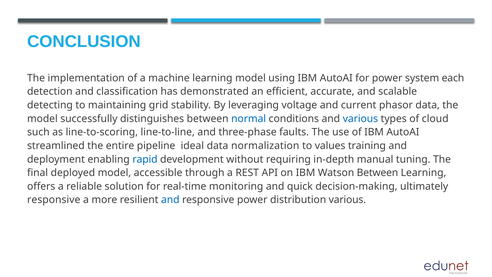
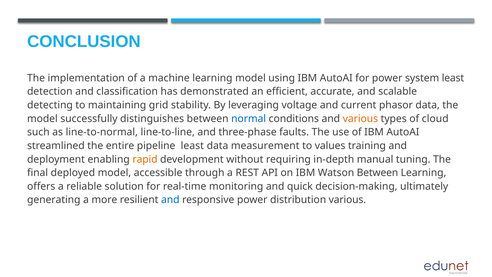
system each: each -> least
various at (360, 119) colour: blue -> orange
line-to-scoring: line-to-scoring -> line-to-normal
pipeline ideal: ideal -> least
normalization: normalization -> measurement
rapid colour: blue -> orange
responsive at (54, 200): responsive -> generating
